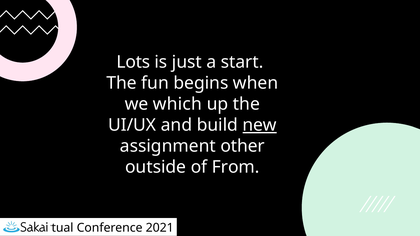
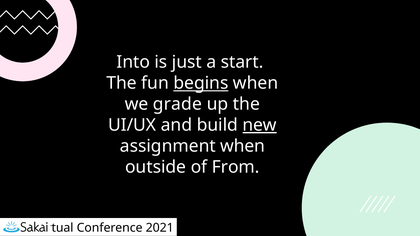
Lots: Lots -> Into
begins underline: none -> present
which: which -> grade
assignment other: other -> when
